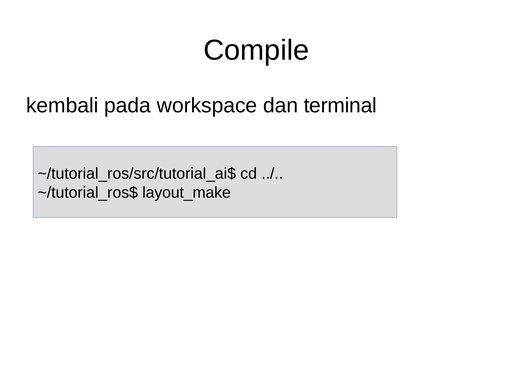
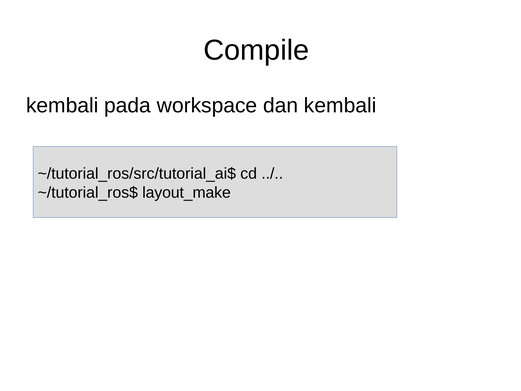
dan terminal: terminal -> kembali
